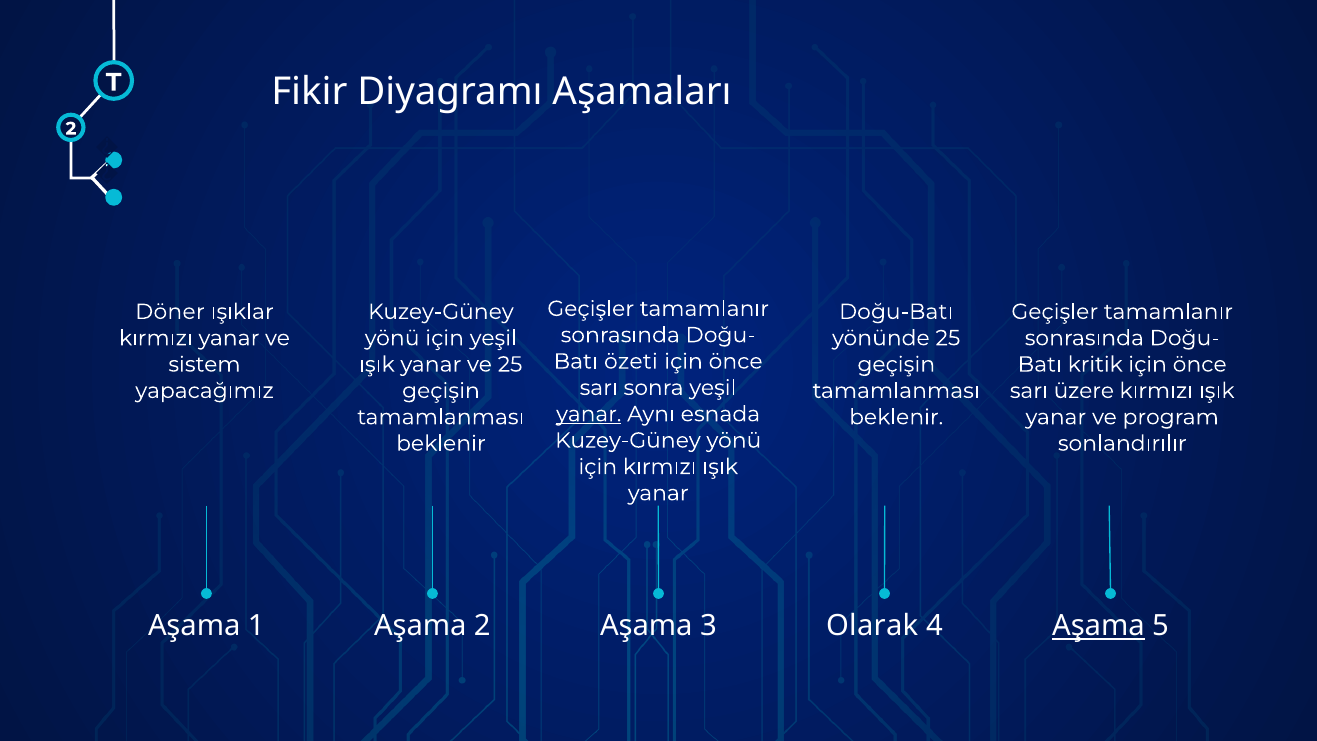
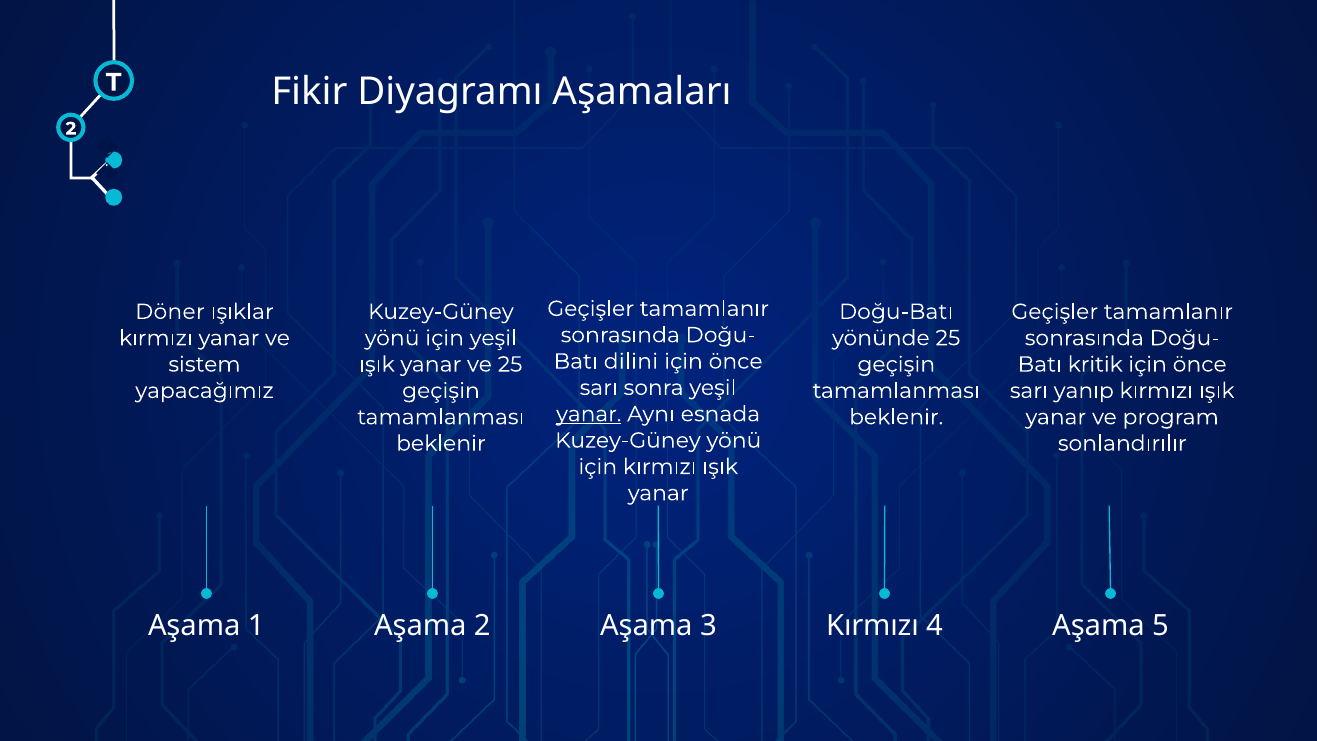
özeti: özeti -> dilini
üzere: üzere -> yanıp
3 Olarak: Olarak -> Kırmızı
Aşama at (1098, 626) underline: present -> none
